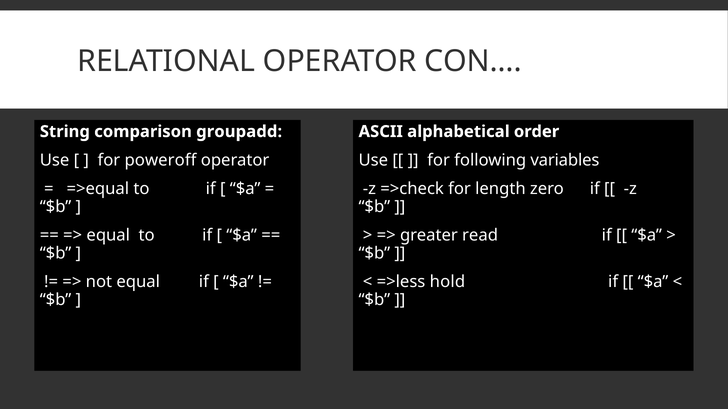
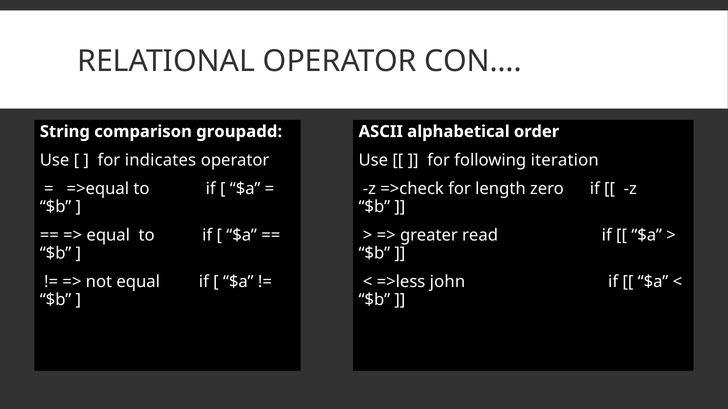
poweroff: poweroff -> indicates
variables: variables -> iteration
hold: hold -> john
